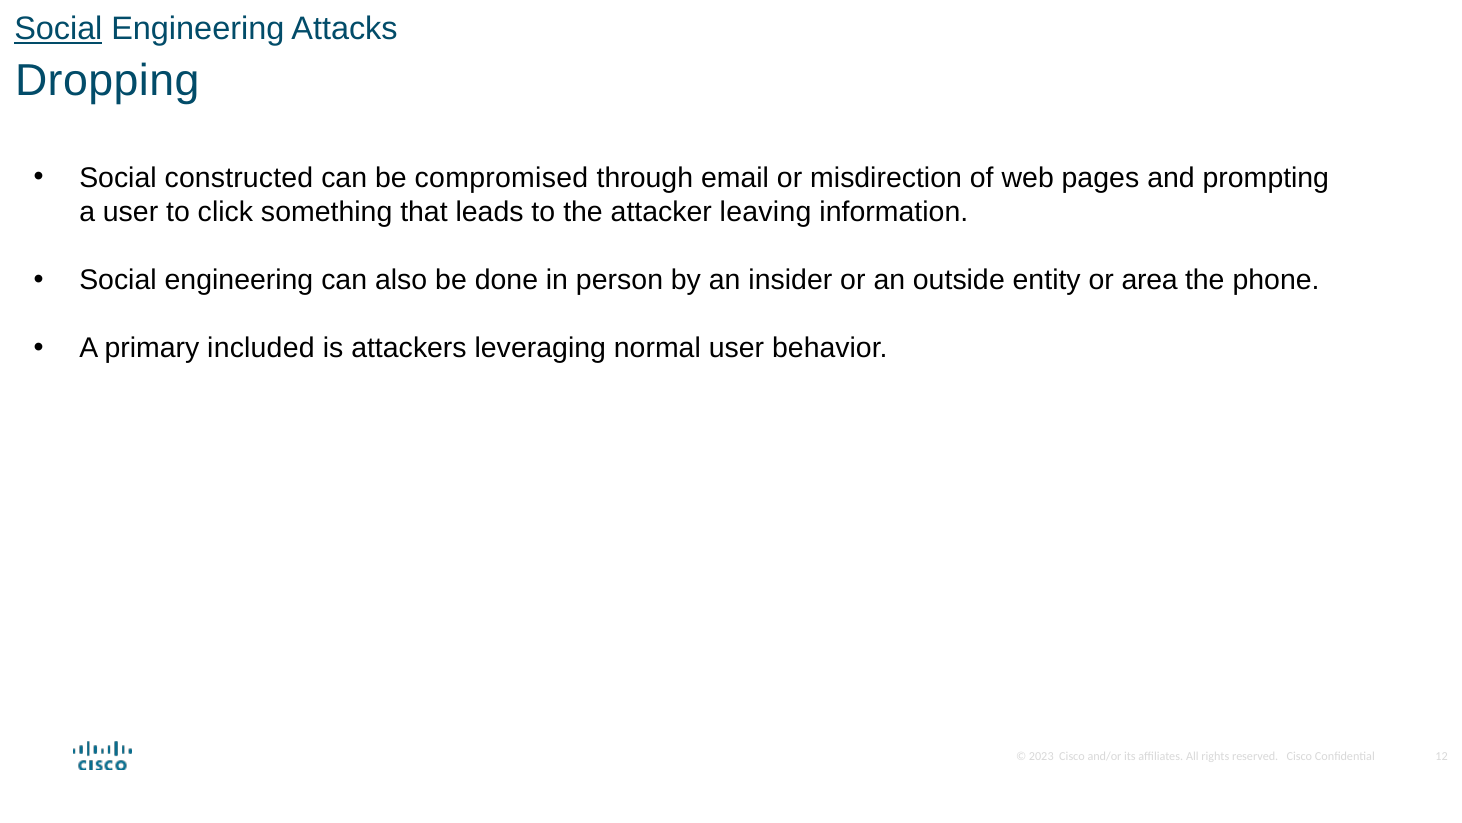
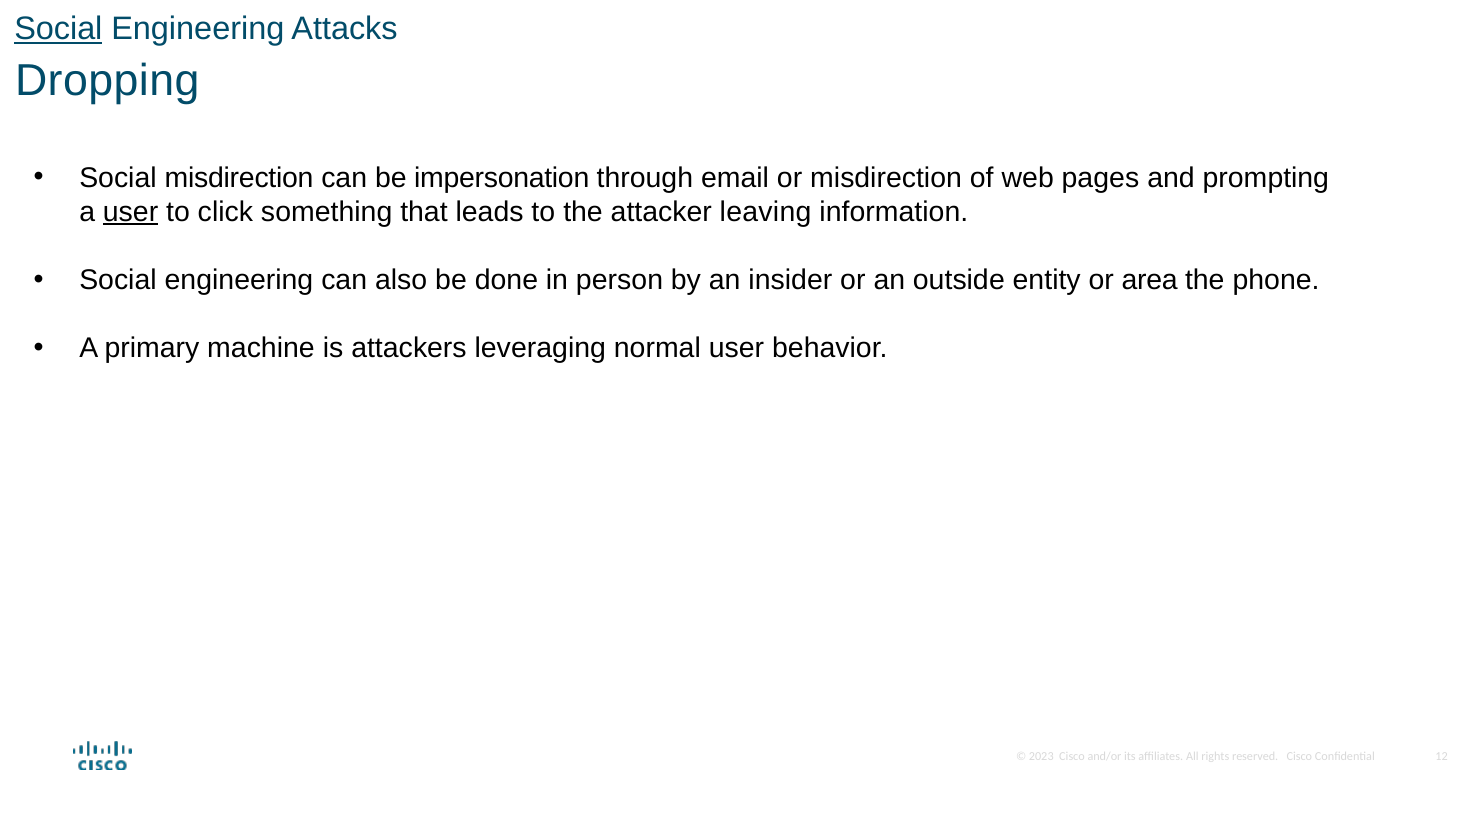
Social constructed: constructed -> misdirection
compromised: compromised -> impersonation
user at (131, 212) underline: none -> present
included: included -> machine
